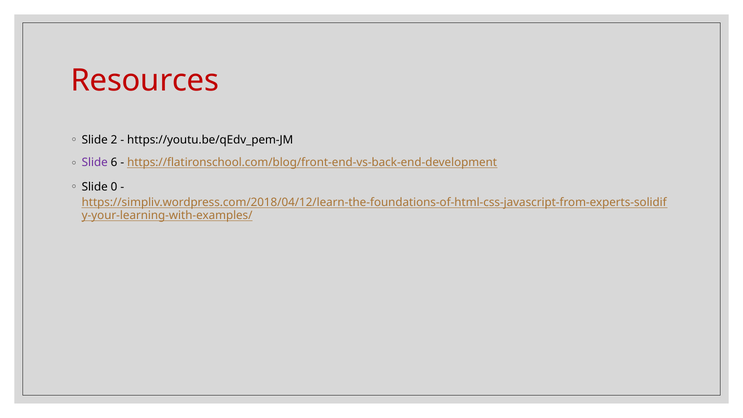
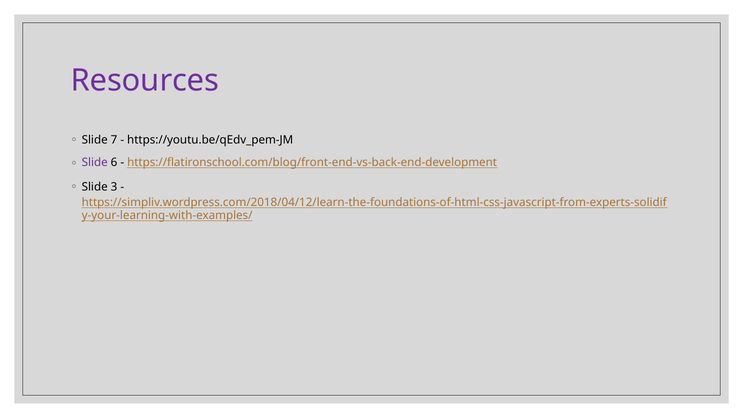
Resources colour: red -> purple
2: 2 -> 7
0: 0 -> 3
